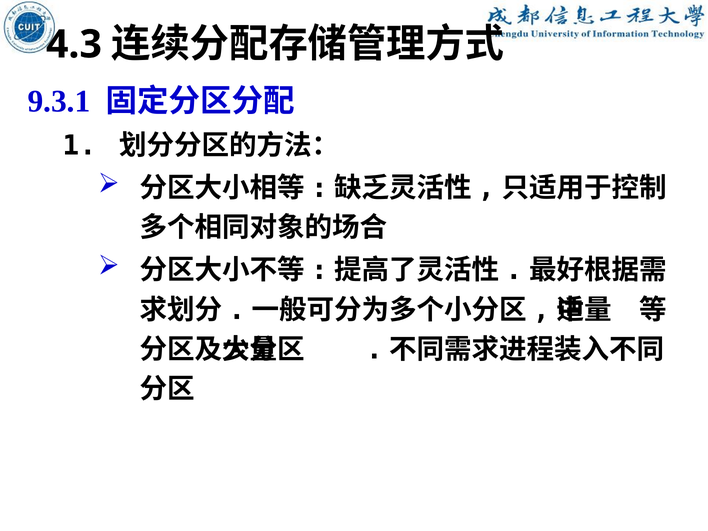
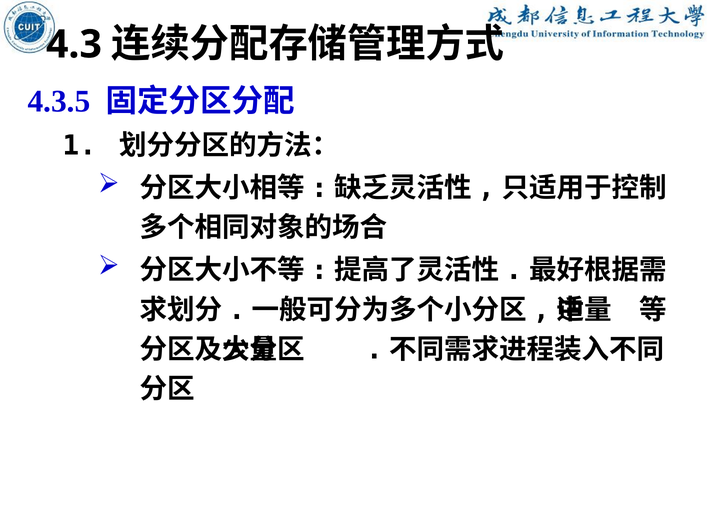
9.3.1: 9.3.1 -> 4.3.5
